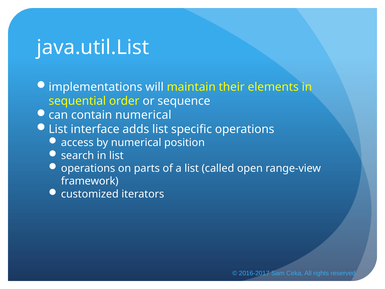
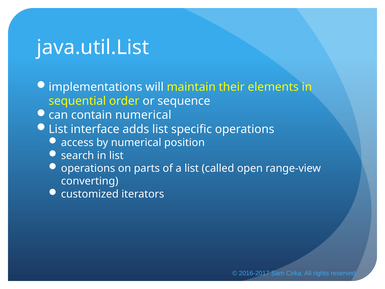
framework: framework -> converting
